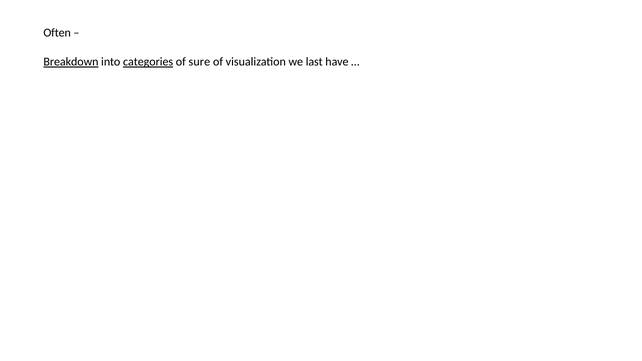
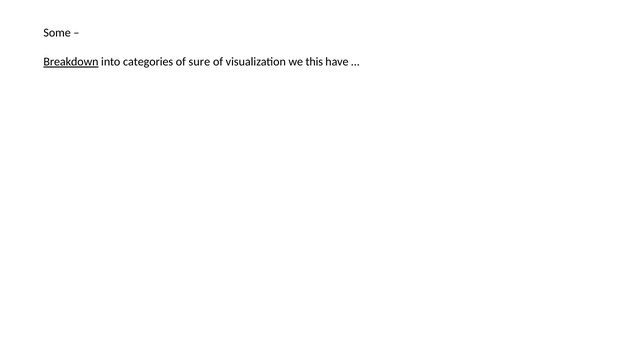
Often: Often -> Some
categories underline: present -> none
last: last -> this
